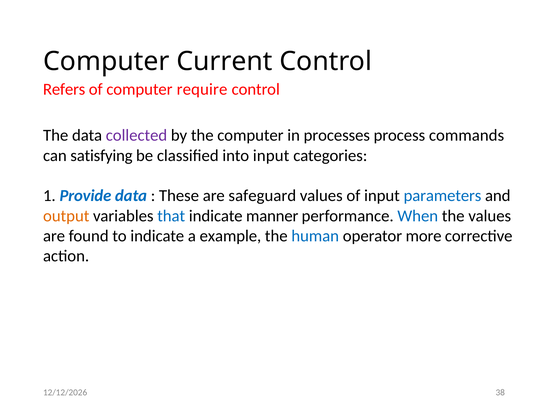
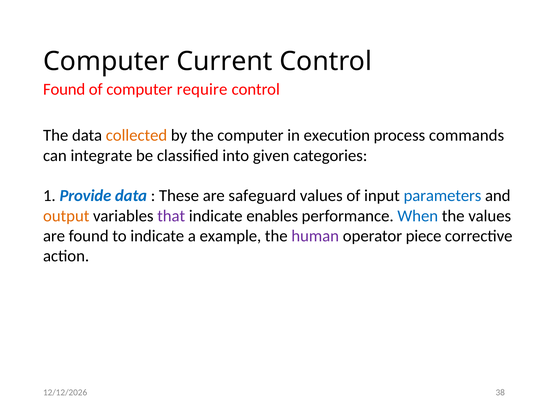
Refers at (64, 89): Refers -> Found
collected colour: purple -> orange
processes: processes -> execution
satisfying: satisfying -> integrate
into input: input -> given
that colour: blue -> purple
manner: manner -> enables
human colour: blue -> purple
more: more -> piece
